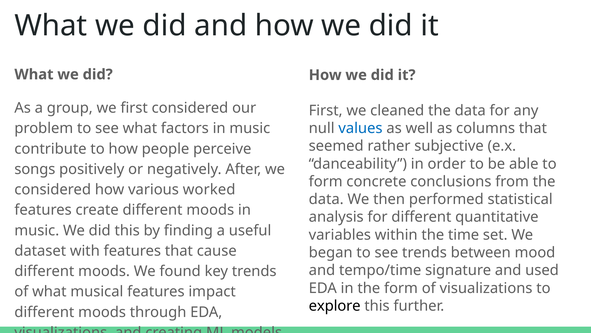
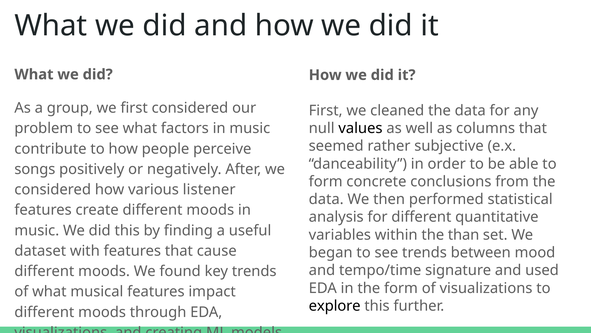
values colour: blue -> black
worked: worked -> listener
time: time -> than
